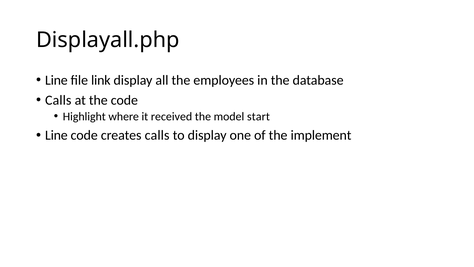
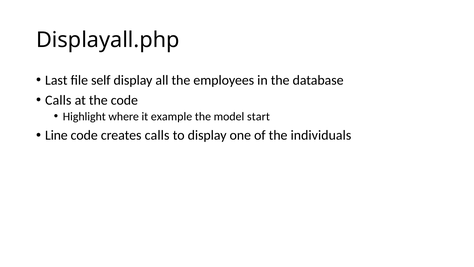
Line at (56, 80): Line -> Last
link: link -> self
received: received -> example
implement: implement -> individuals
